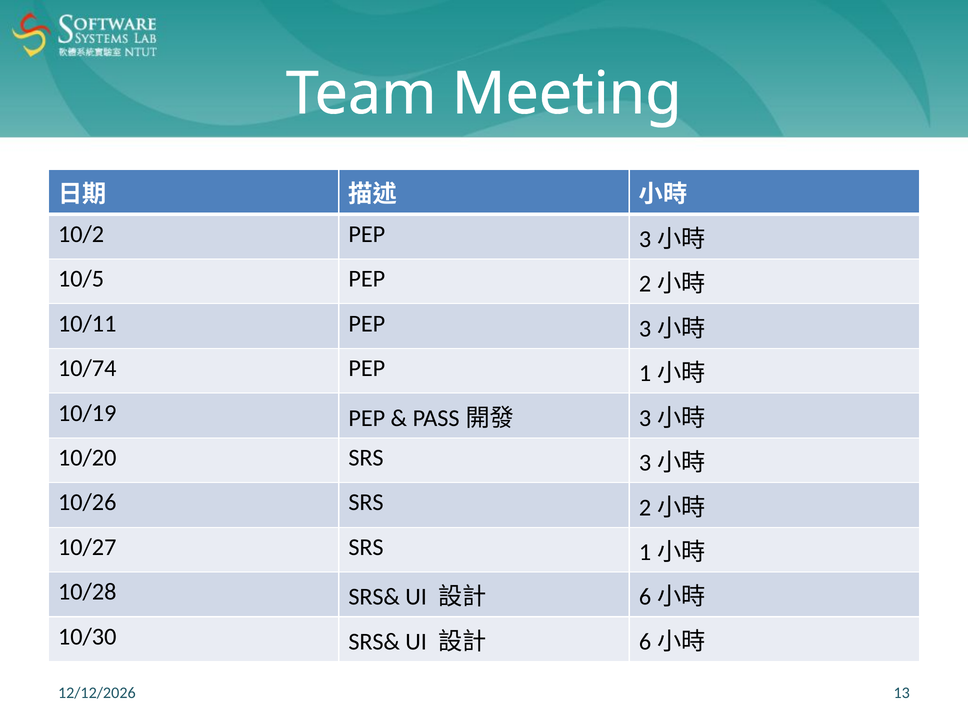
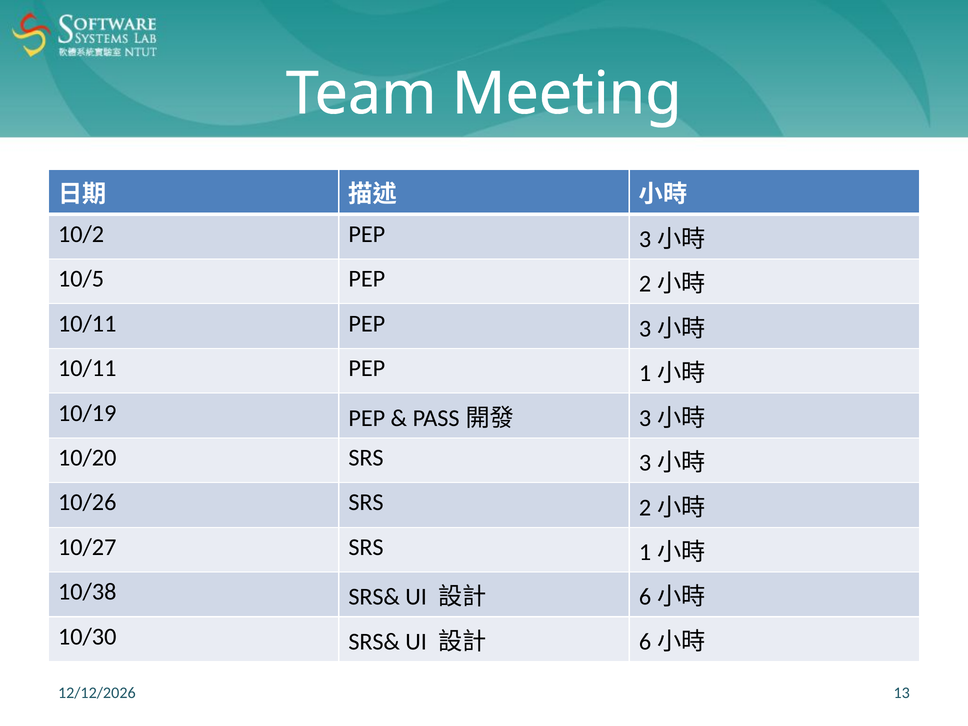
10/74 at (87, 368): 10/74 -> 10/11
10/28: 10/28 -> 10/38
